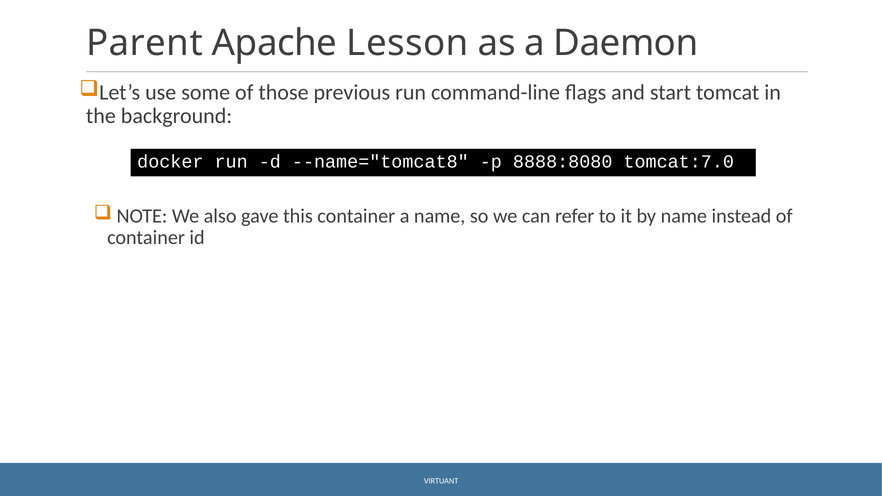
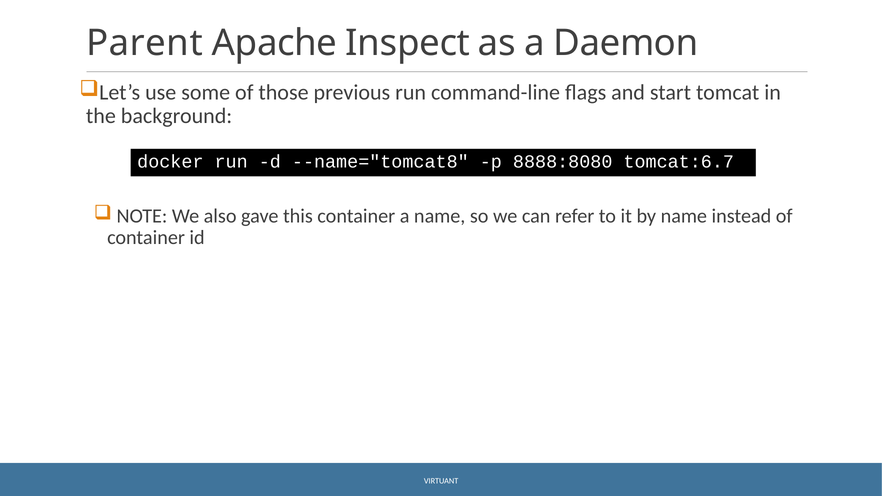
Lesson: Lesson -> Inspect
tomcat:7.0: tomcat:7.0 -> tomcat:6.7
